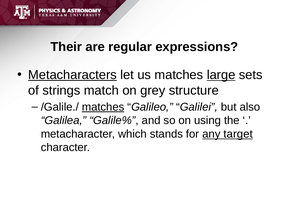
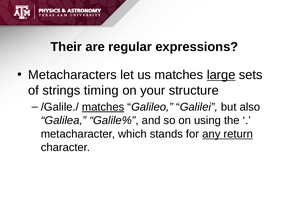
Metacharacters underline: present -> none
match: match -> timing
grey: grey -> your
target: target -> return
